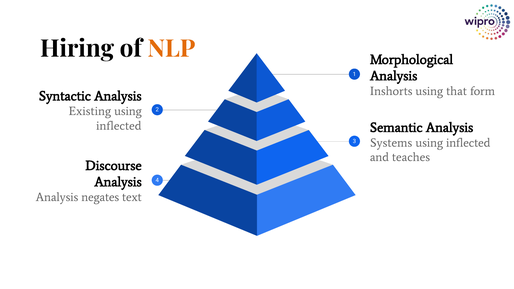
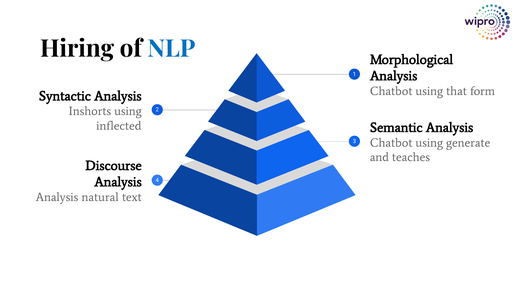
NLP colour: orange -> blue
Inshorts at (391, 91): Inshorts -> Chatbot
Existing: Existing -> Inshorts
Systems at (391, 143): Systems -> Chatbot
inflected at (468, 143): inflected -> generate
negates: negates -> natural
